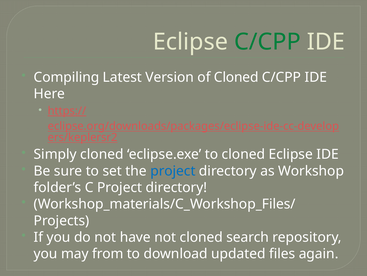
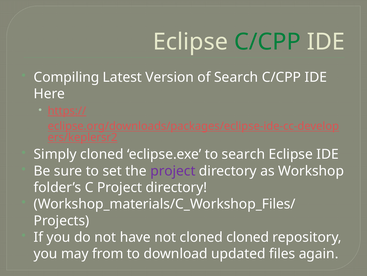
of Cloned: Cloned -> Search
to cloned: cloned -> search
project at (173, 171) colour: blue -> purple
cloned search: search -> cloned
